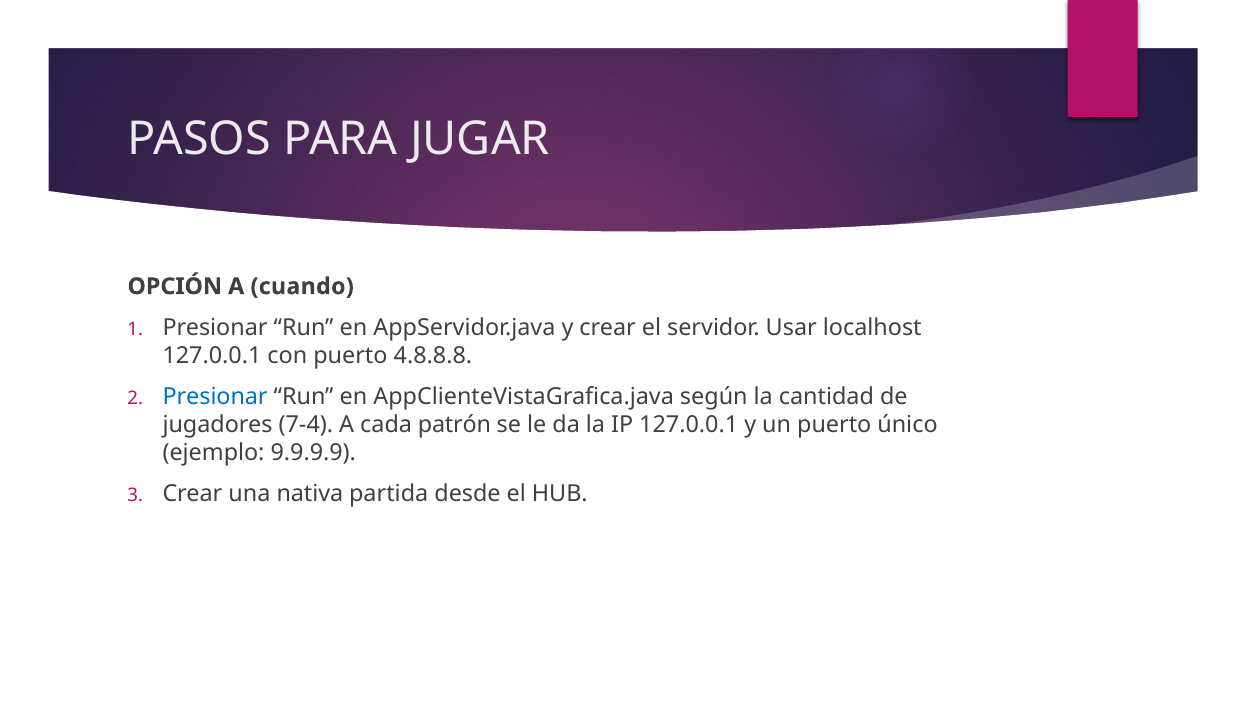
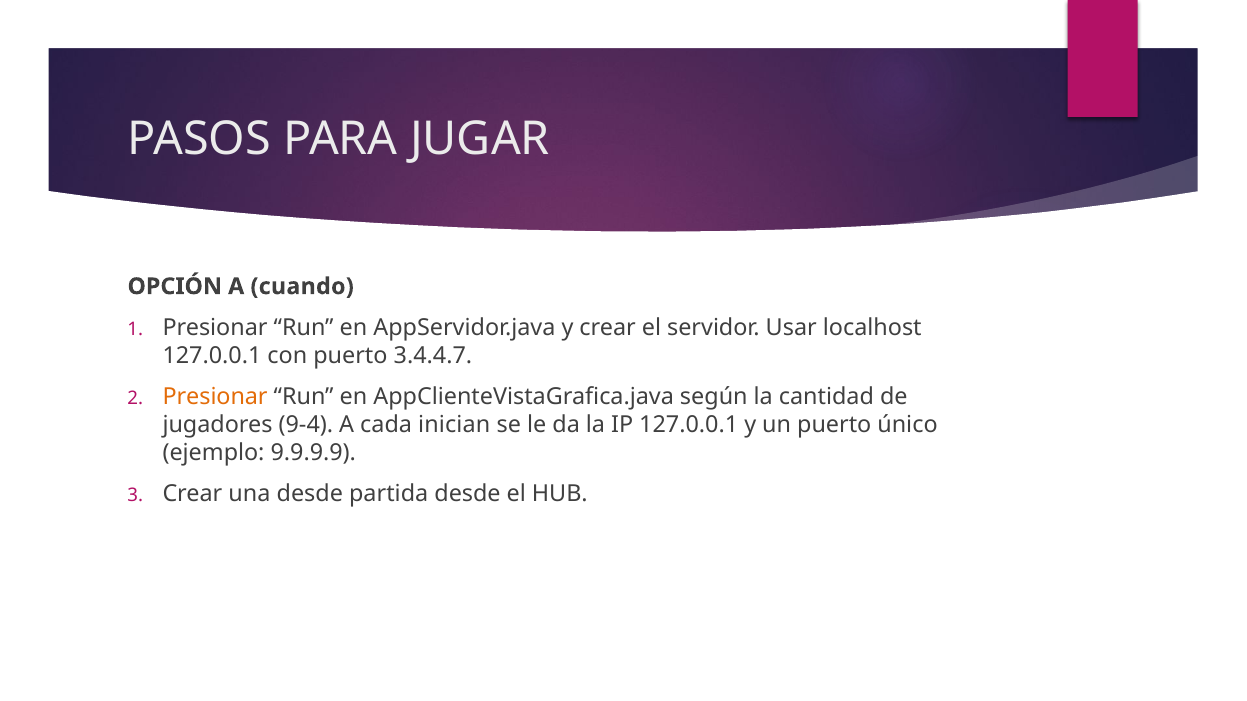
4.8.8.8: 4.8.8.8 -> 3.4.4.7
Presionar at (215, 397) colour: blue -> orange
7-4: 7-4 -> 9-4
patrón: patrón -> inician
una nativa: nativa -> desde
